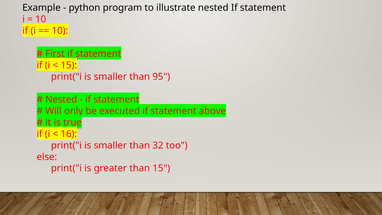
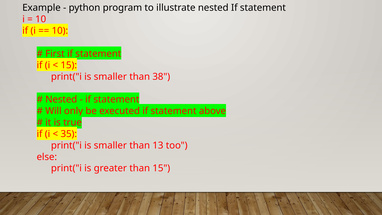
95: 95 -> 38
16: 16 -> 35
32: 32 -> 13
